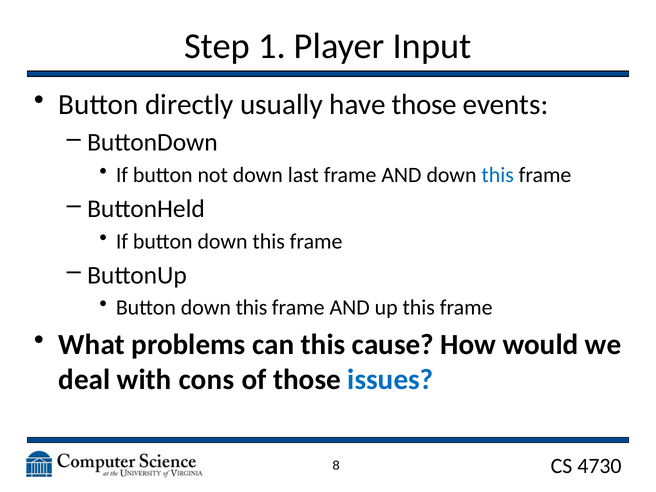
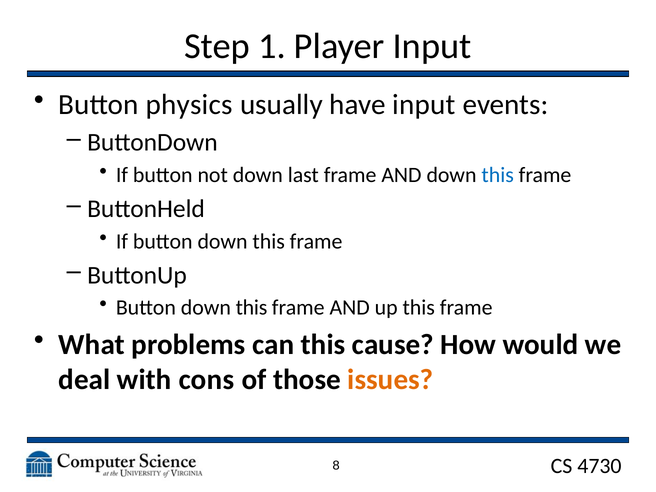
directly: directly -> physics
have those: those -> input
issues colour: blue -> orange
